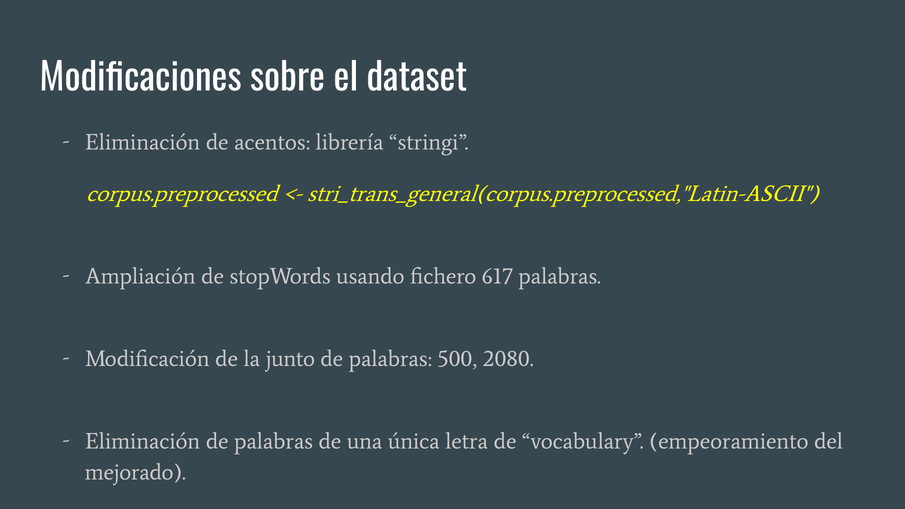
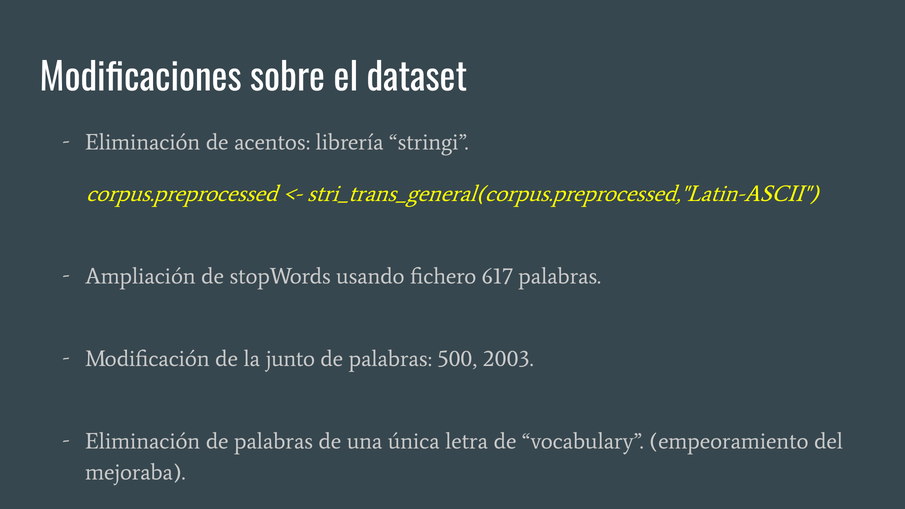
2080: 2080 -> 2003
mejorado: mejorado -> mejoraba
